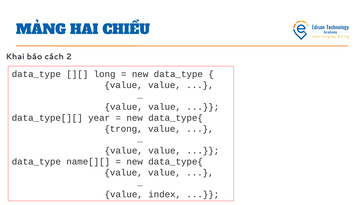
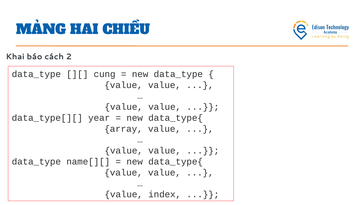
long: long -> cung
trong: trong -> array
